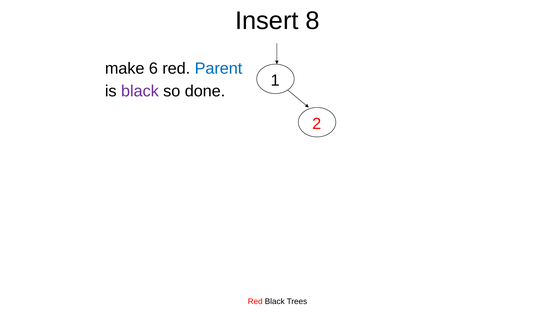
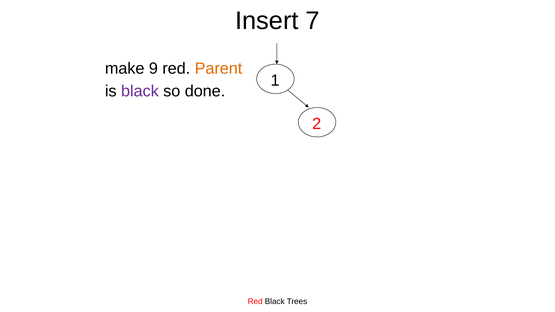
8: 8 -> 7
6: 6 -> 9
Parent colour: blue -> orange
